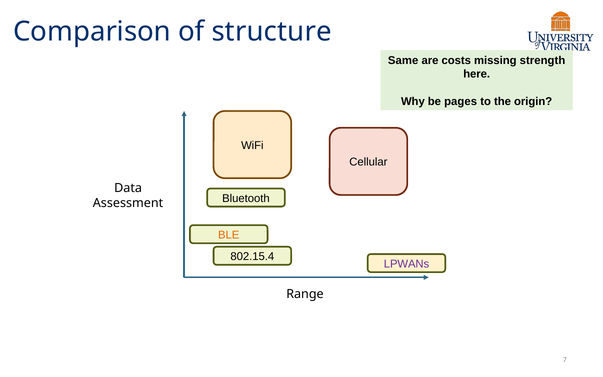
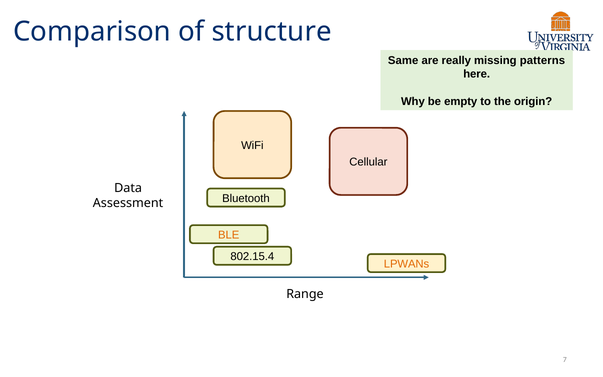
costs: costs -> really
strength: strength -> patterns
pages: pages -> empty
LPWANs colour: purple -> orange
